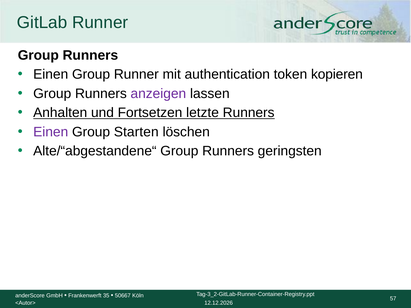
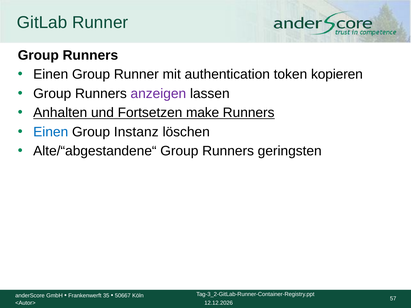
letzte: letzte -> make
Einen at (51, 132) colour: purple -> blue
Starten: Starten -> Instanz
